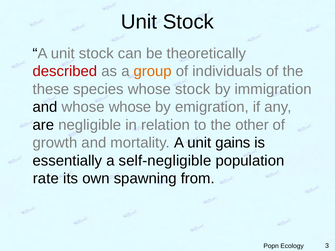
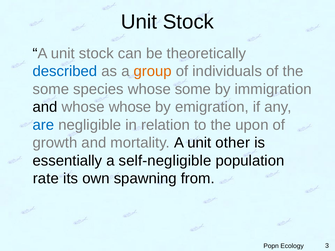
described colour: red -> blue
these at (51, 89): these -> some
whose stock: stock -> some
are colour: black -> blue
other: other -> upon
gains: gains -> other
